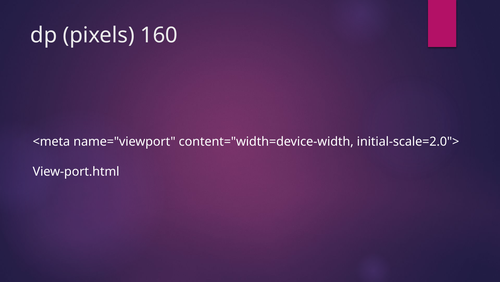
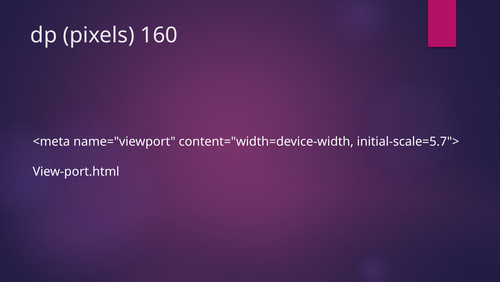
initial-scale=2.0">: initial-scale=2.0"> -> initial-scale=5.7">
